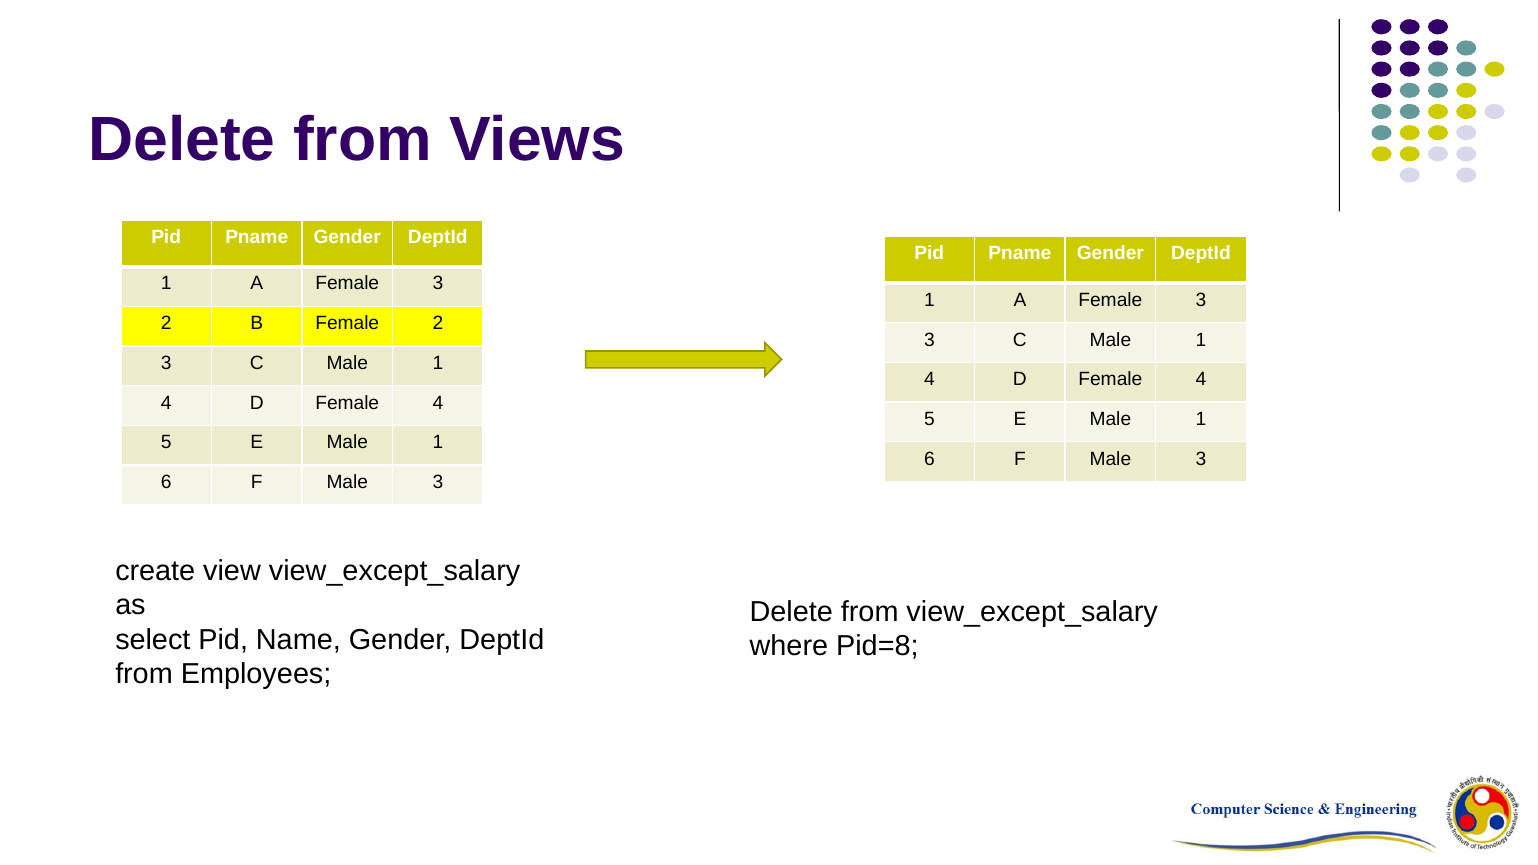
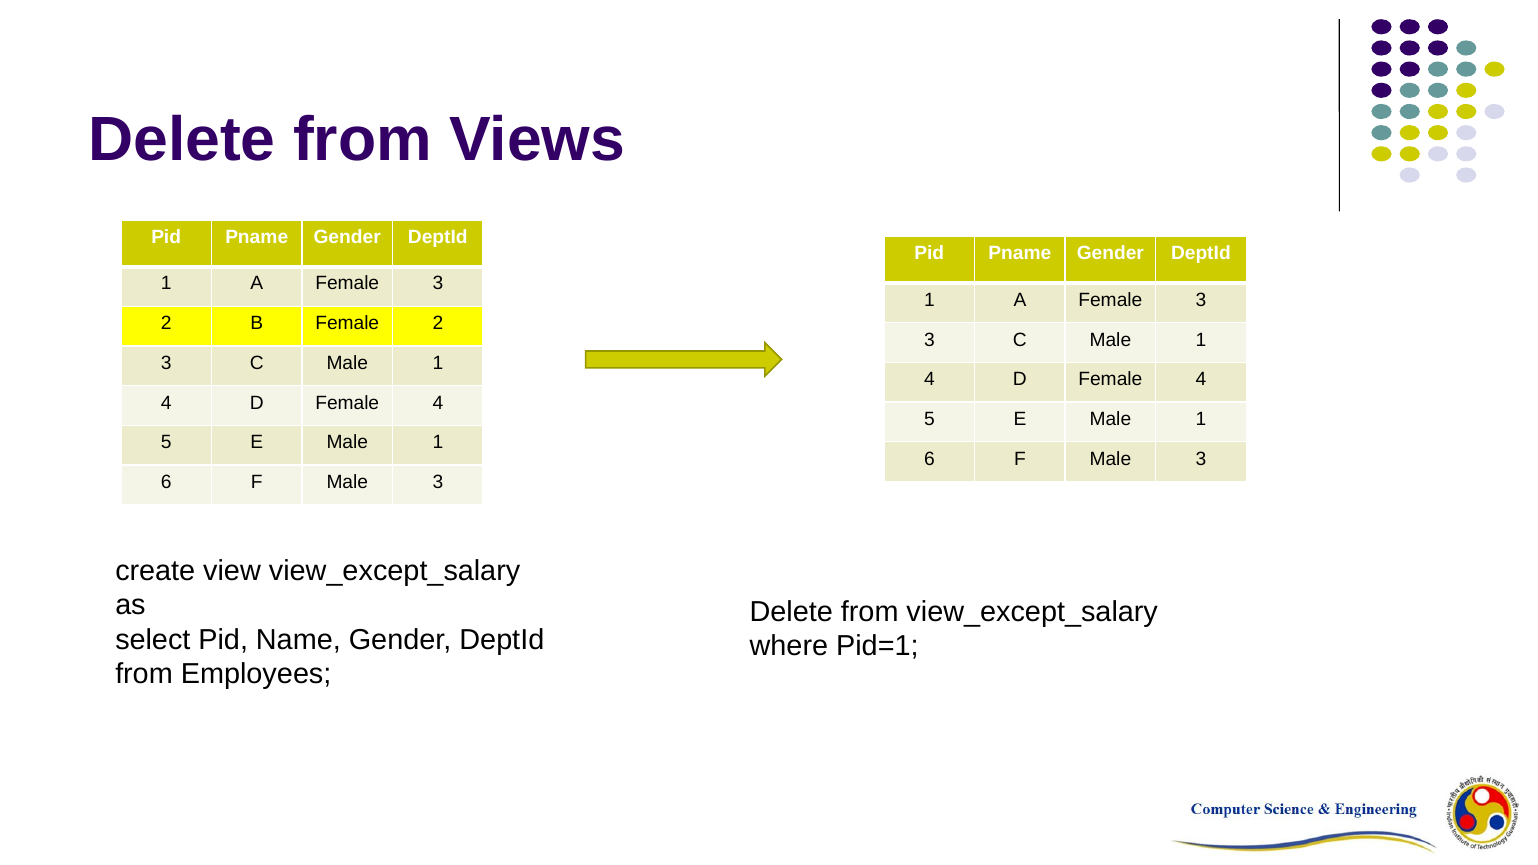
Pid=8: Pid=8 -> Pid=1
